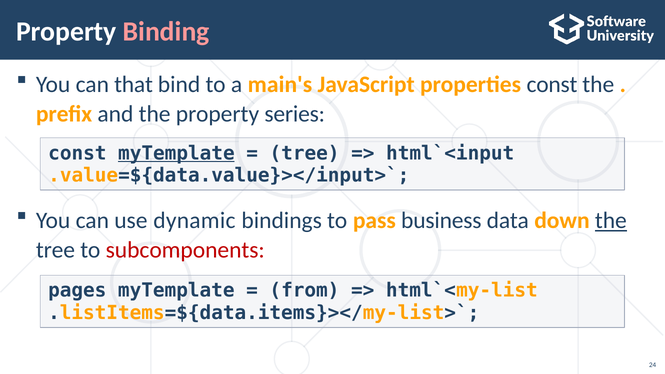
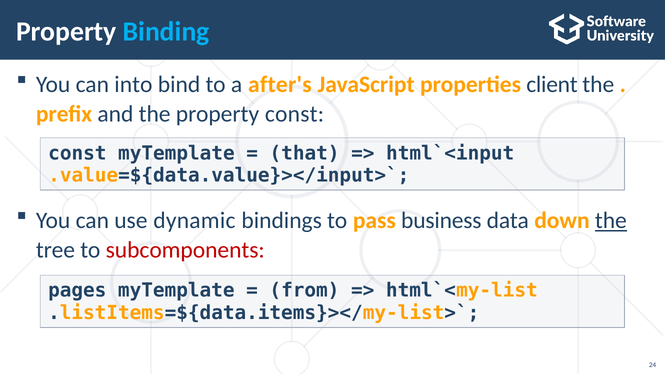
Binding colour: pink -> light blue
that: that -> into
main's: main's -> after's
properties const: const -> client
property series: series -> const
myTemplate at (176, 153) underline: present -> none
tree at (305, 153): tree -> that
